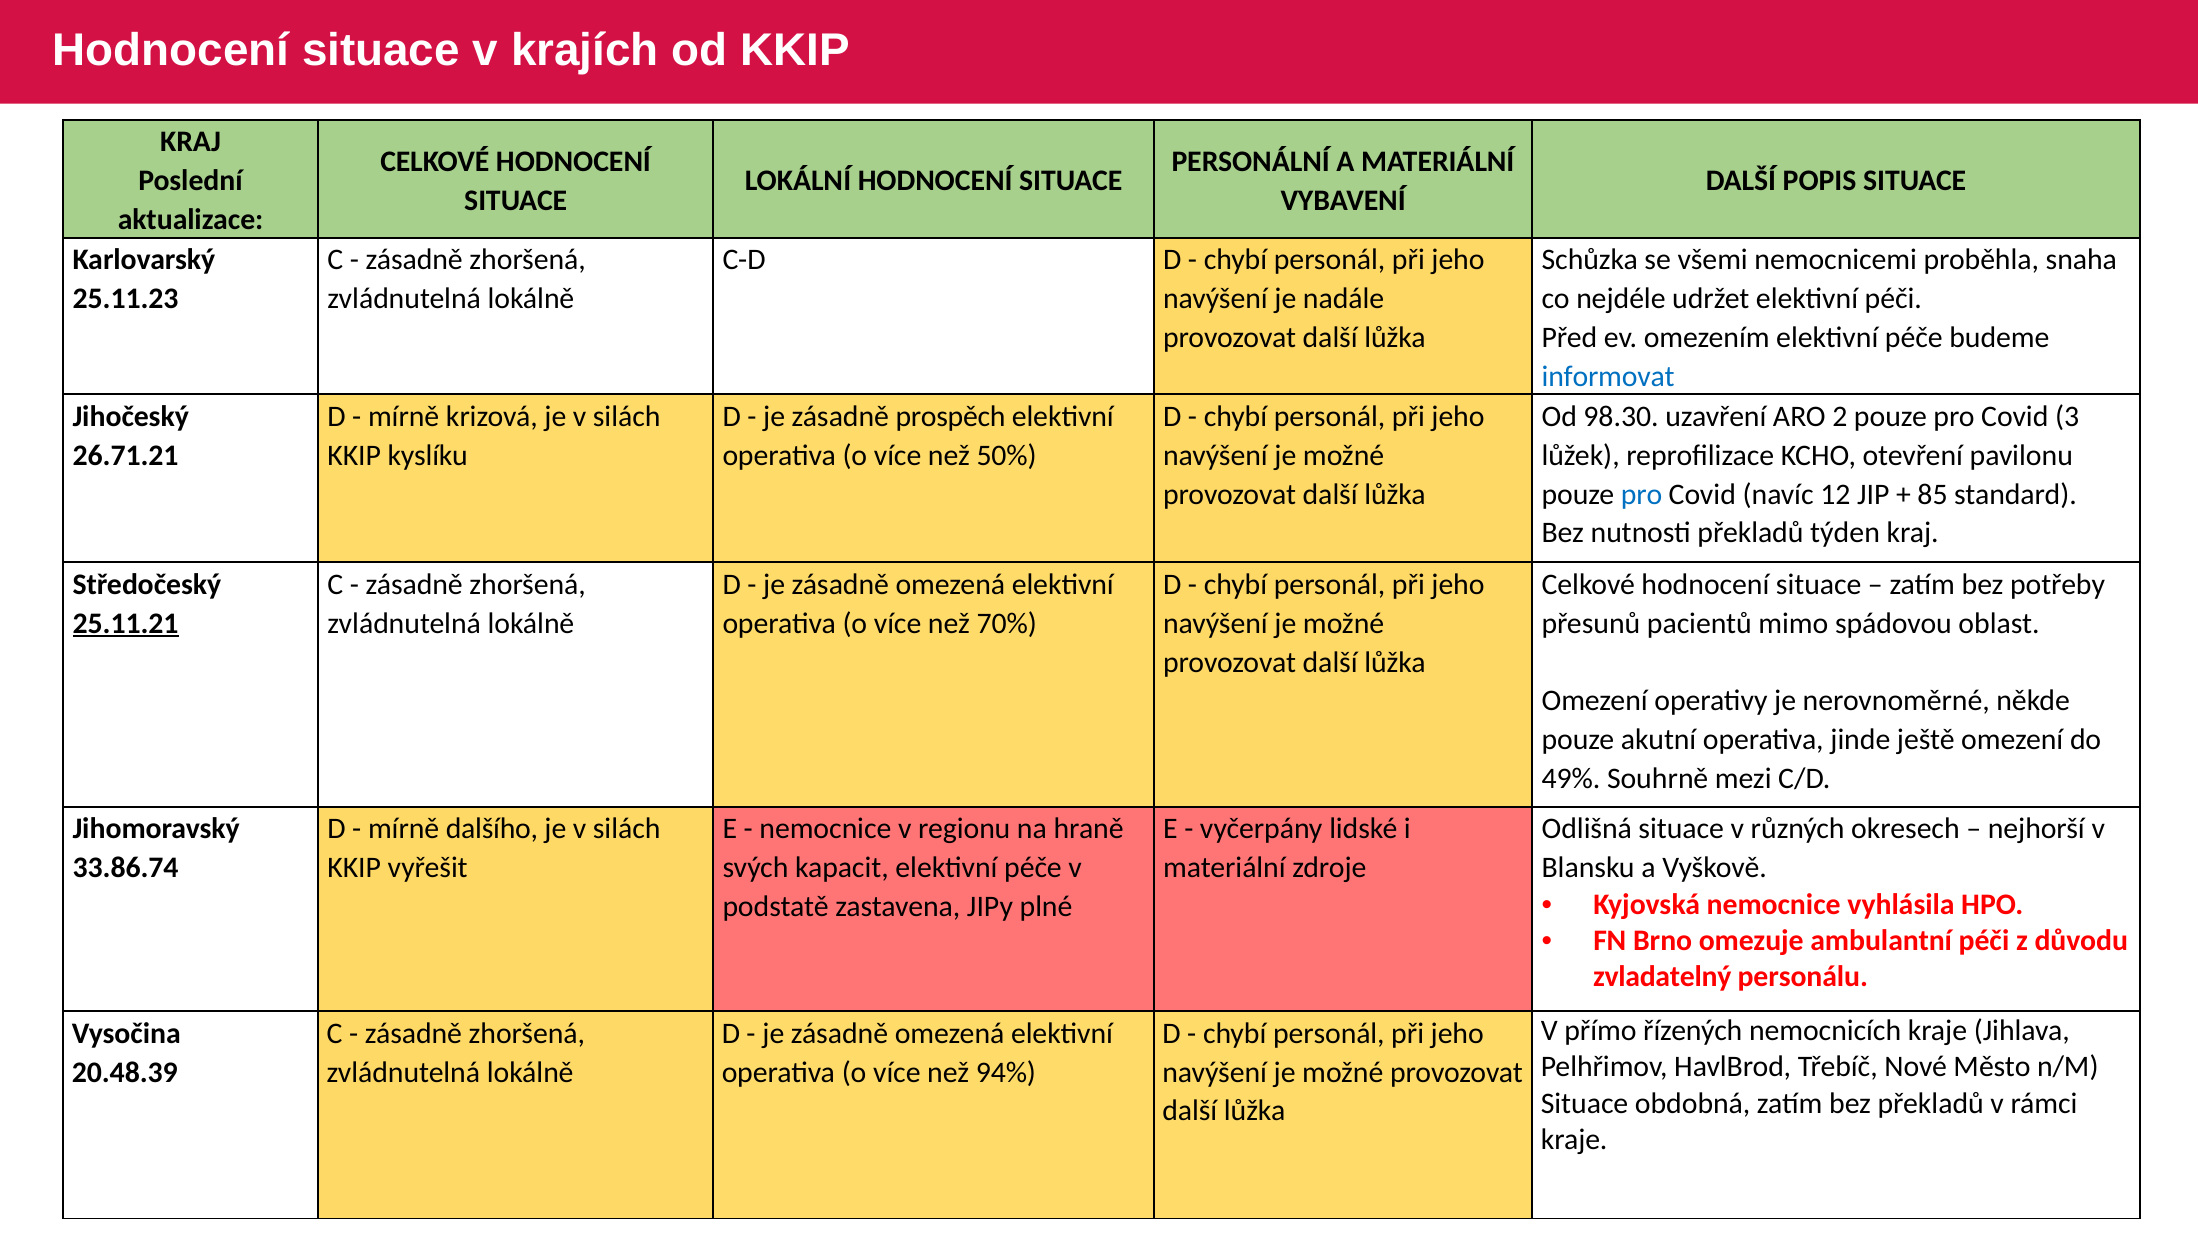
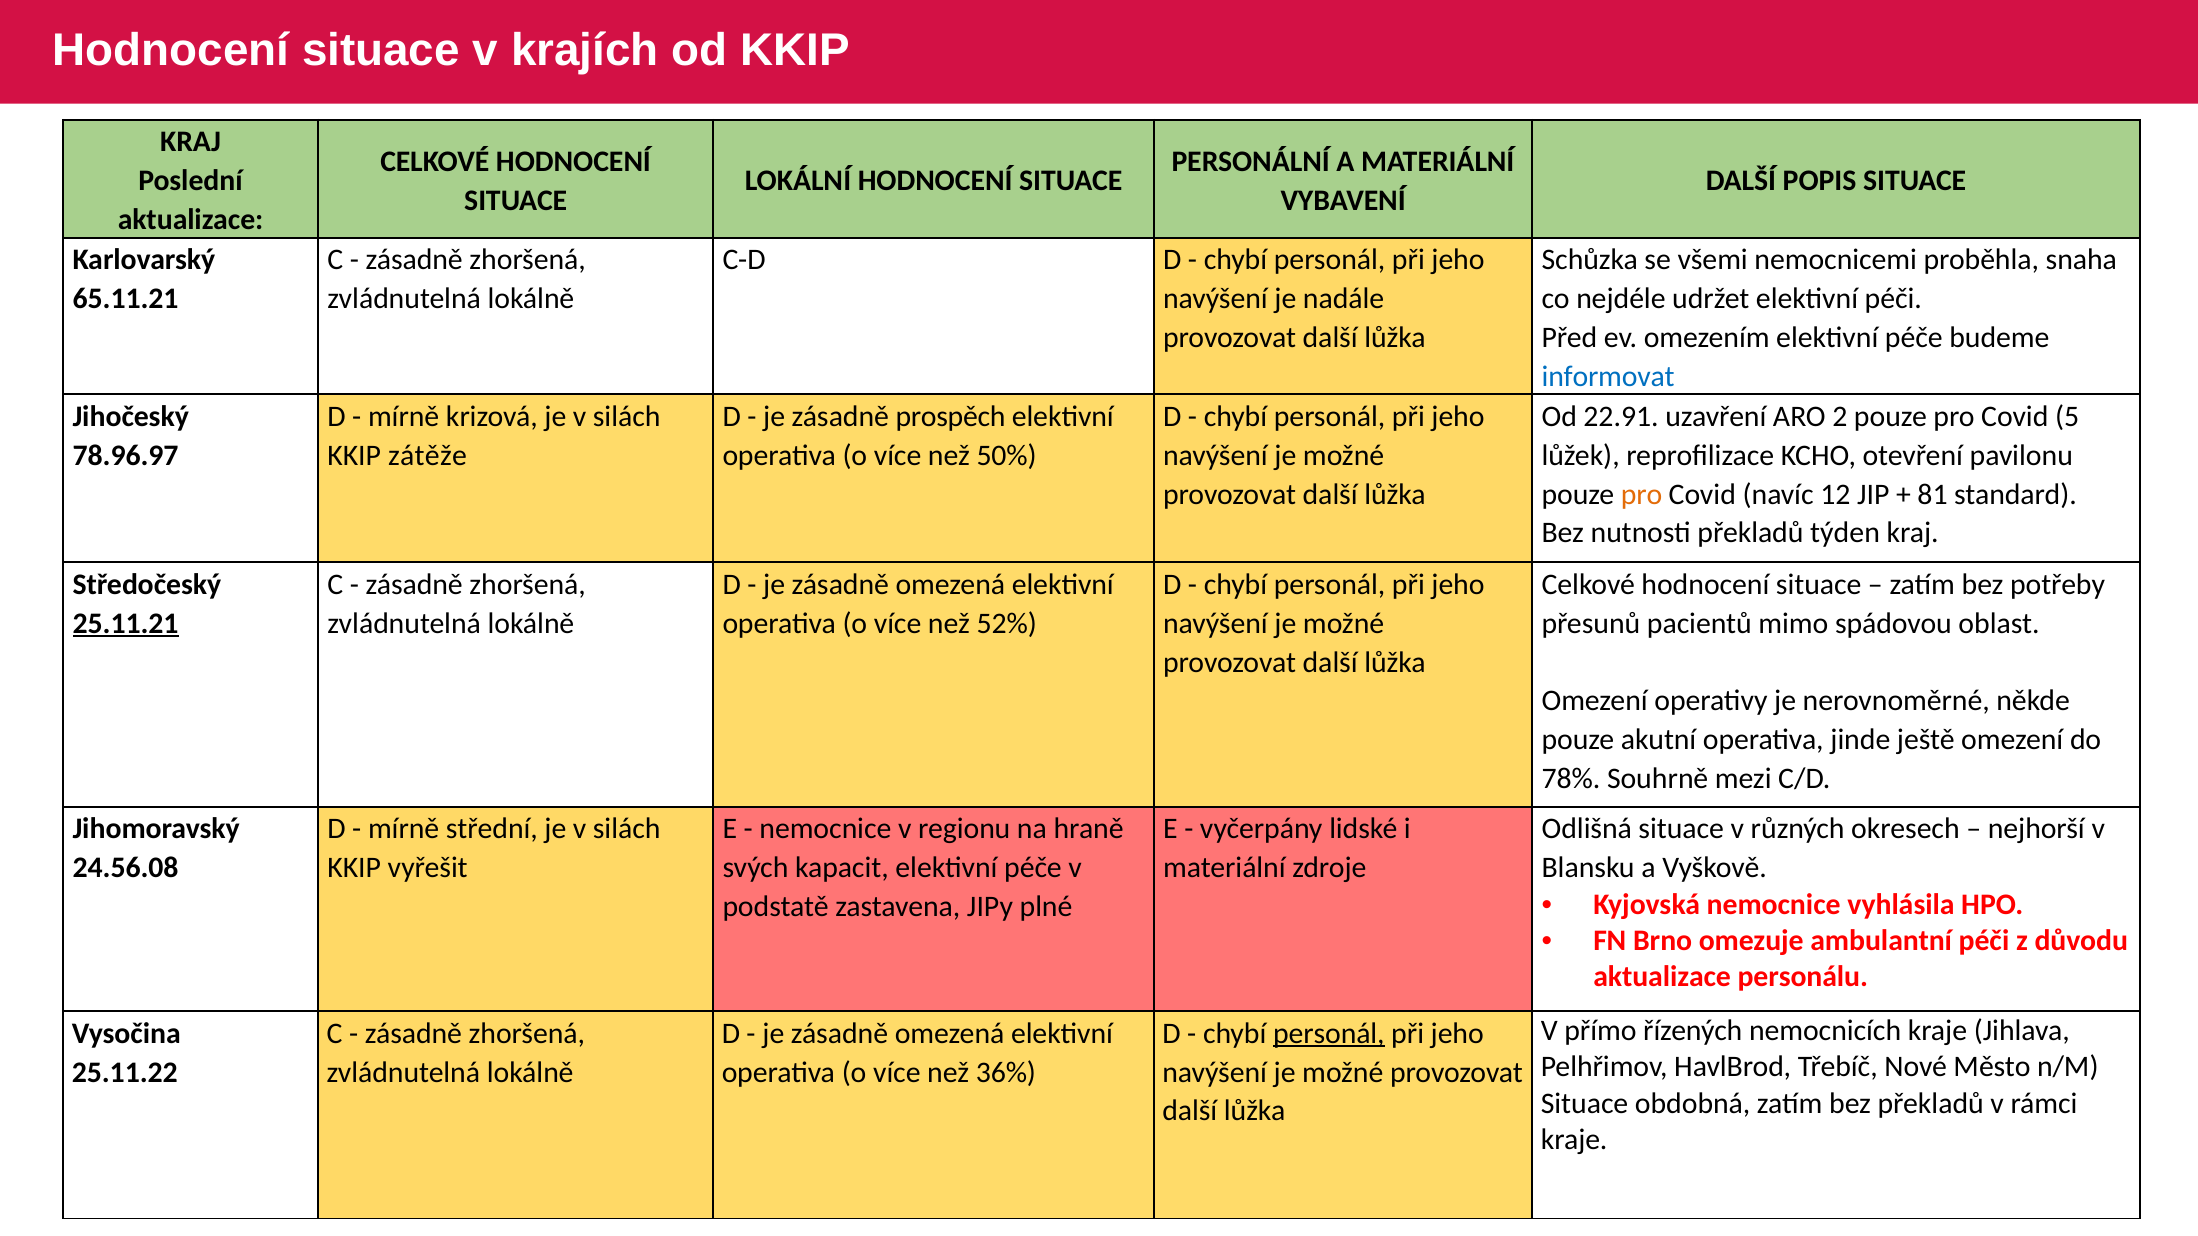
25.11.23: 25.11.23 -> 65.11.21
98.30: 98.30 -> 22.91
3: 3 -> 5
26.71.21: 26.71.21 -> 78.96.97
kyslíku: kyslíku -> zátěže
pro at (1642, 494) colour: blue -> orange
85: 85 -> 81
70%: 70% -> 52%
49%: 49% -> 78%
dalšího: dalšího -> střední
33.86.74: 33.86.74 -> 24.56.08
zvladatelný at (1662, 977): zvladatelný -> aktualizace
personál at (1329, 1034) underline: none -> present
20.48.39: 20.48.39 -> 25.11.22
94%: 94% -> 36%
